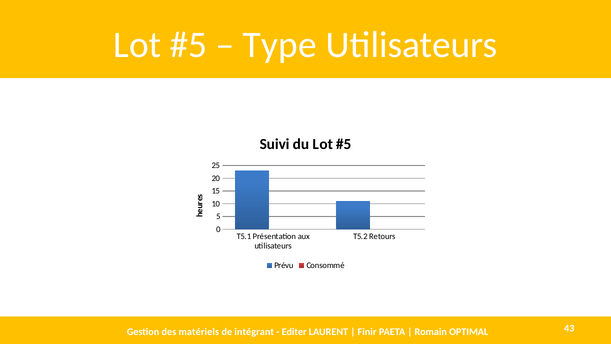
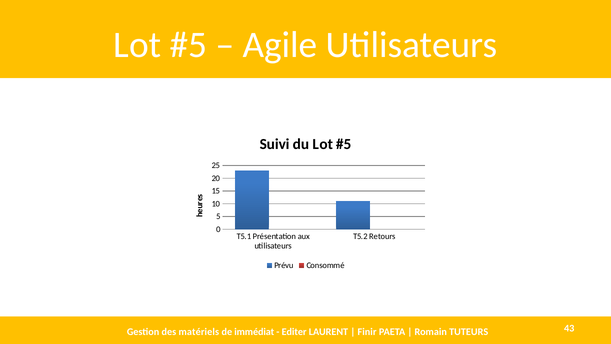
Type: Type -> Agile
intégrant: intégrant -> immédiat
OPTIMAL: OPTIMAL -> TUTEURS
